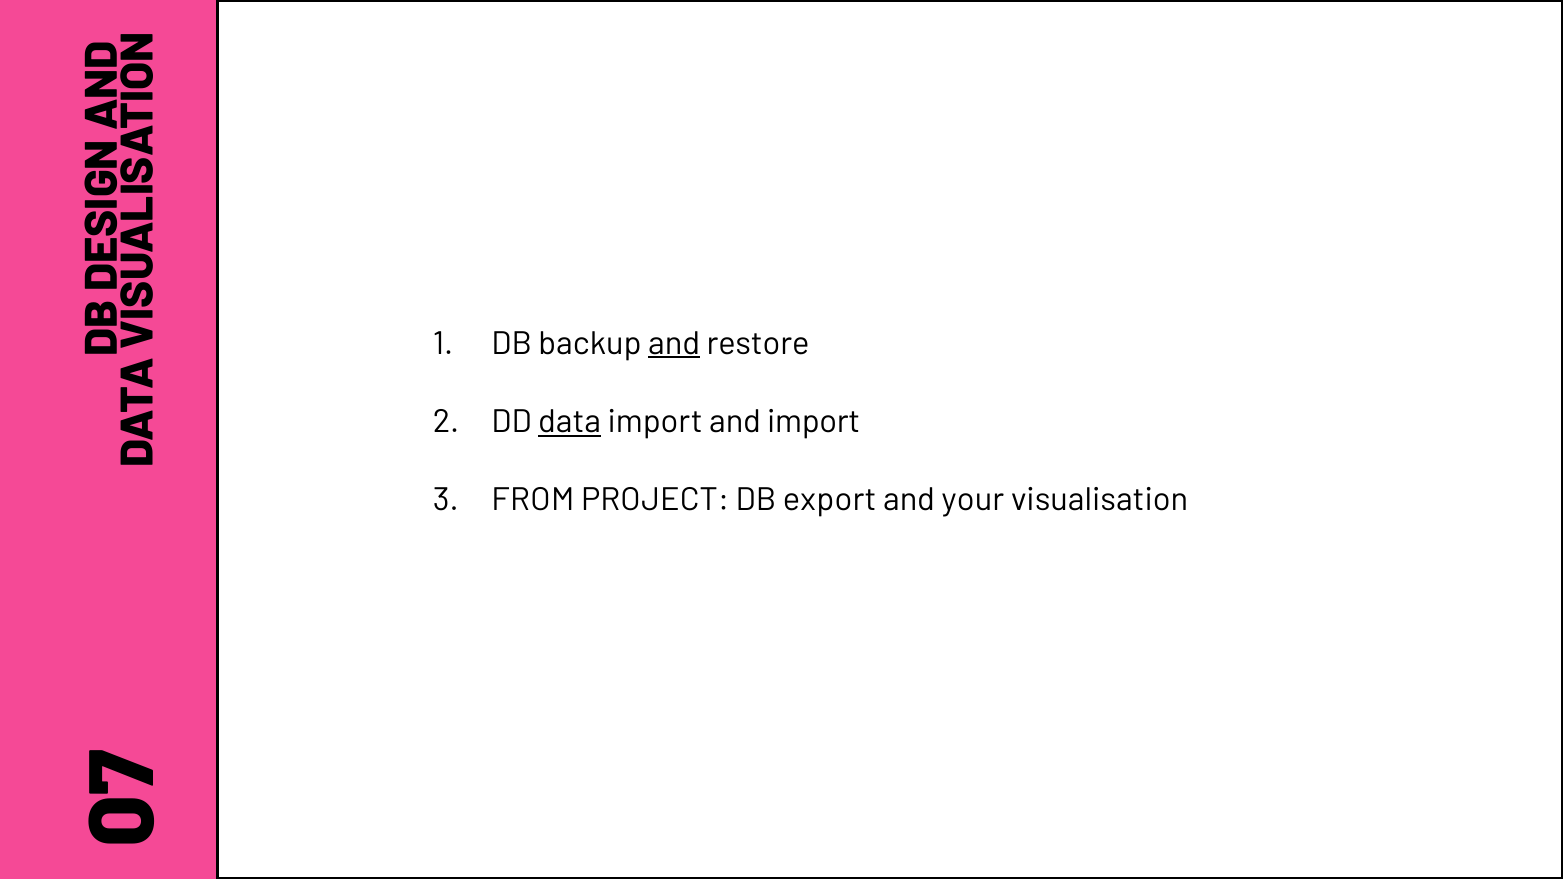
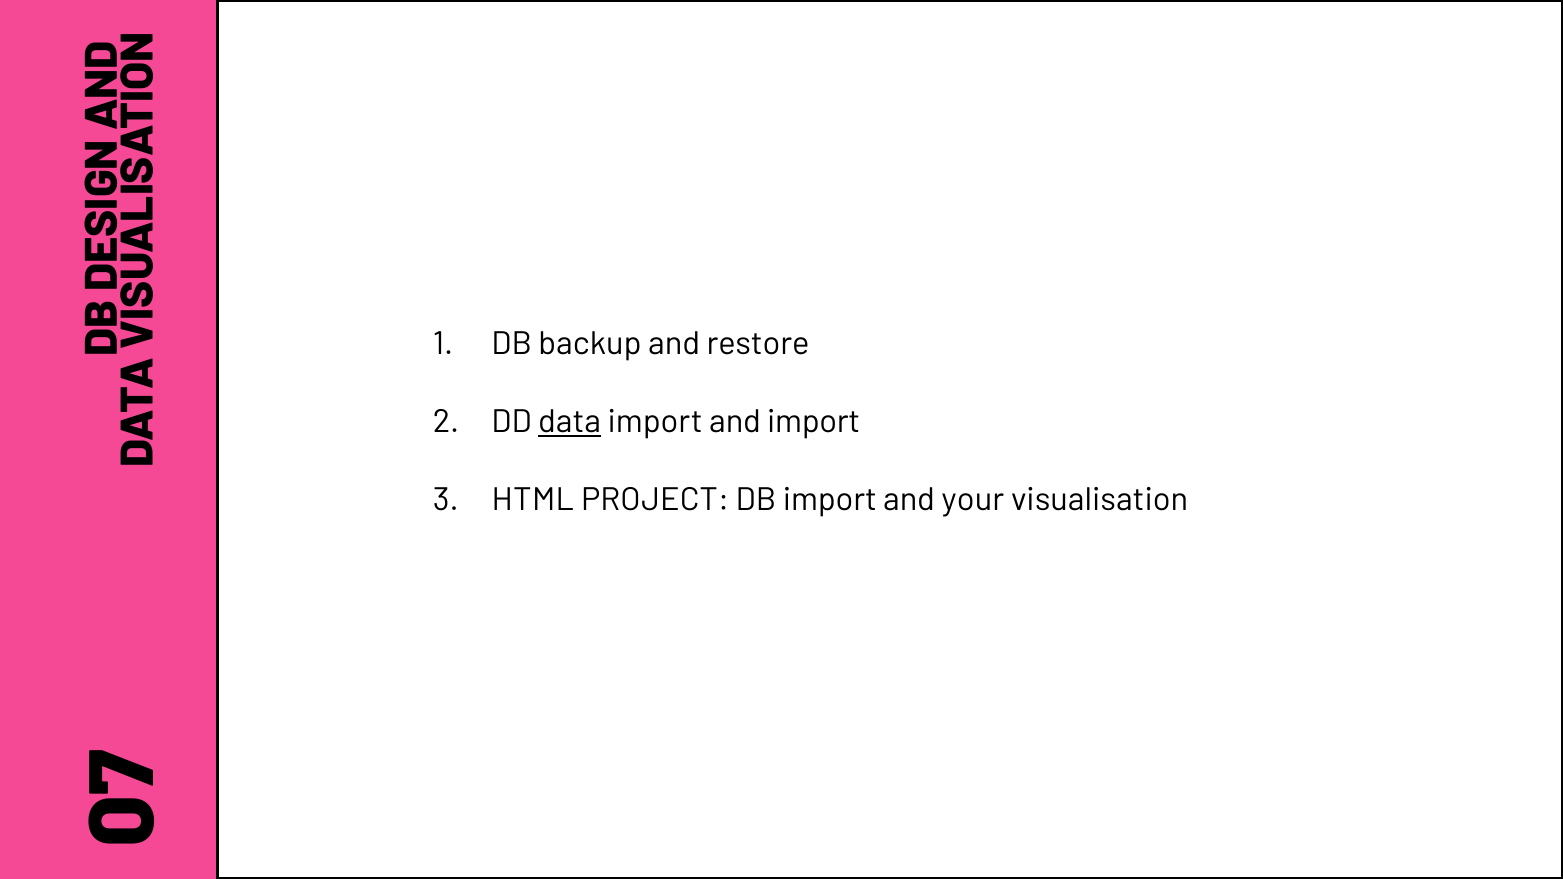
and at (674, 343) underline: present -> none
FROM at (533, 500): FROM -> HTML
DB export: export -> import
